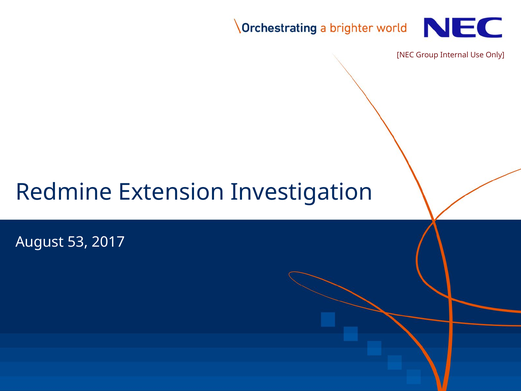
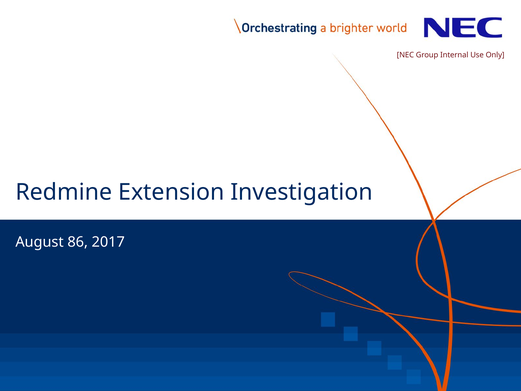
53: 53 -> 86
